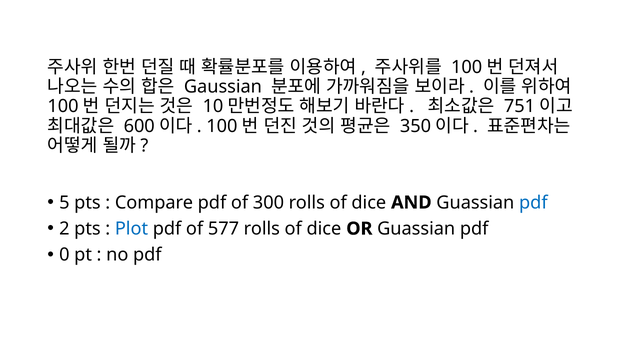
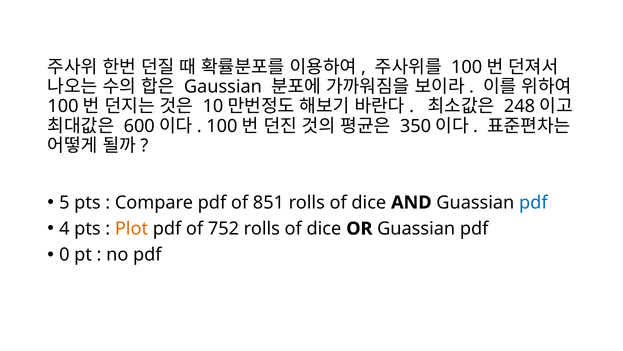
751: 751 -> 248
300: 300 -> 851
2: 2 -> 4
Plot colour: blue -> orange
577: 577 -> 752
